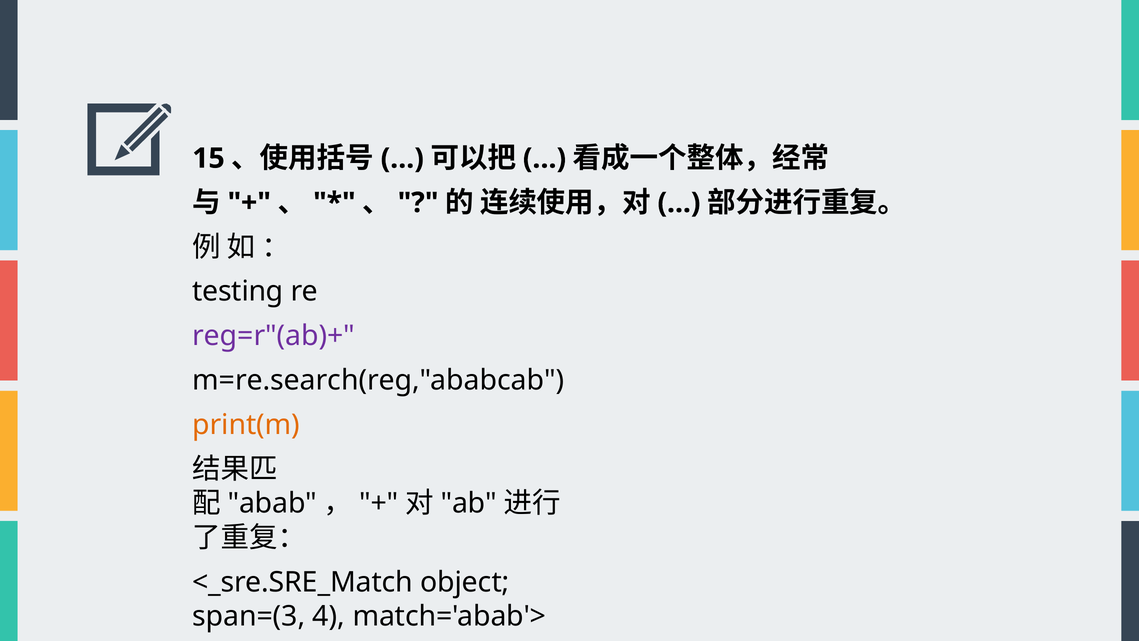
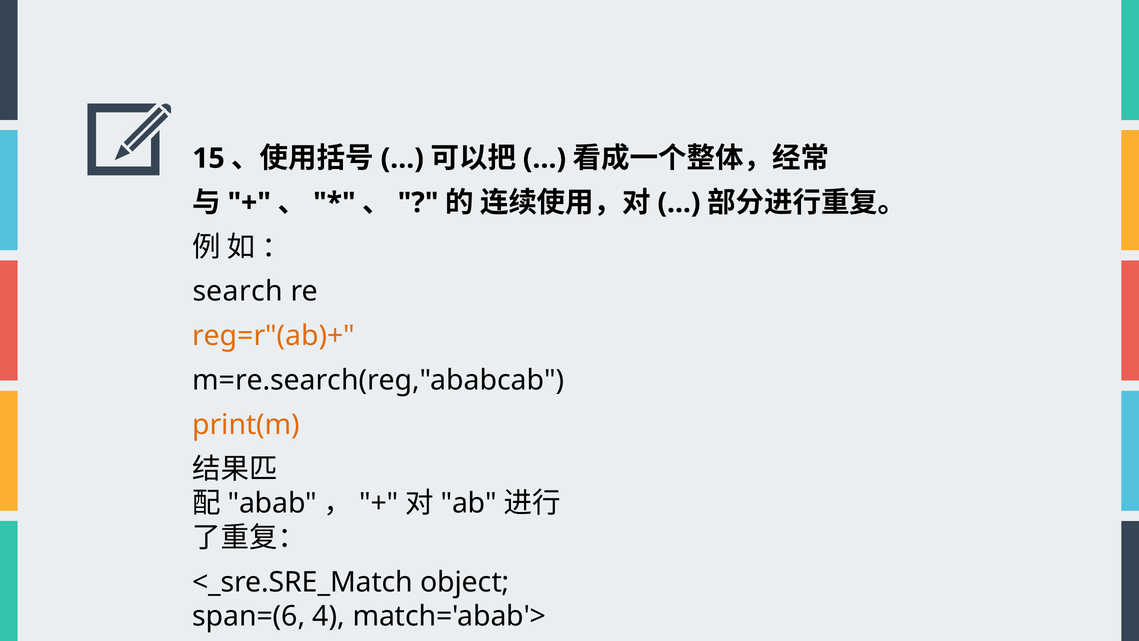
testing: testing -> search
reg=r"(ab)+ colour: purple -> orange
span=(3: span=(3 -> span=(6
